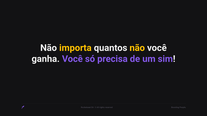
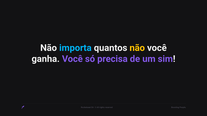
importa colour: yellow -> light blue
